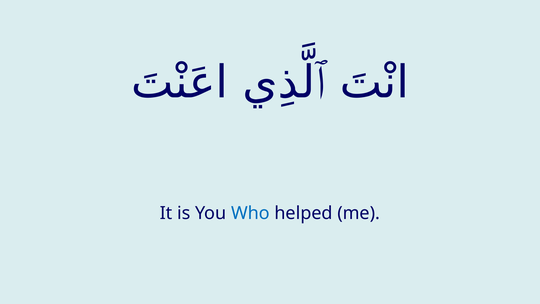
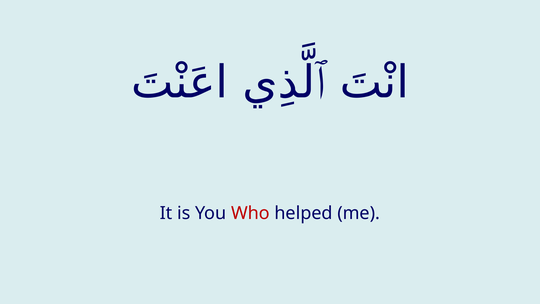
Who colour: blue -> red
